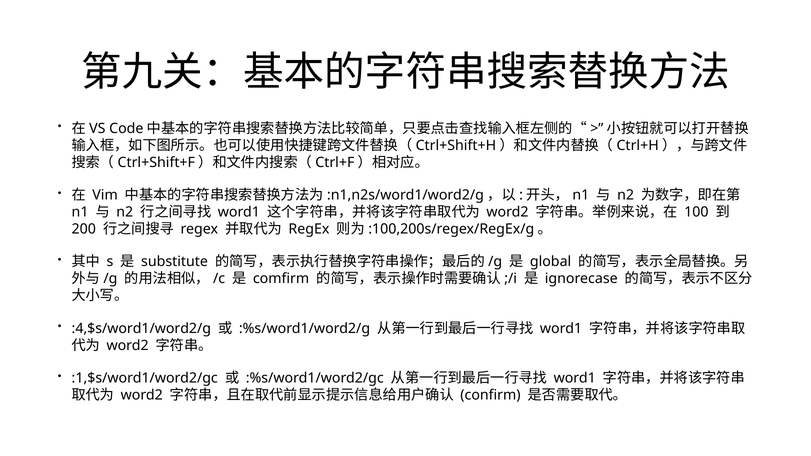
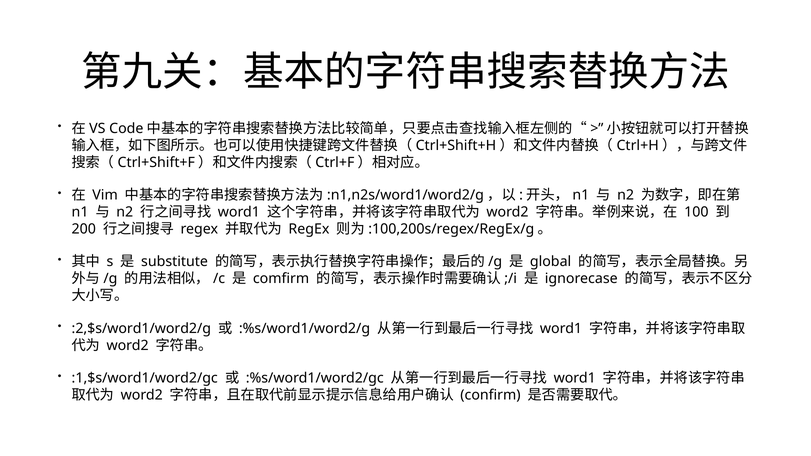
:4,$s/word1/word2/g: :4,$s/word1/word2/g -> :2,$s/word1/word2/g
